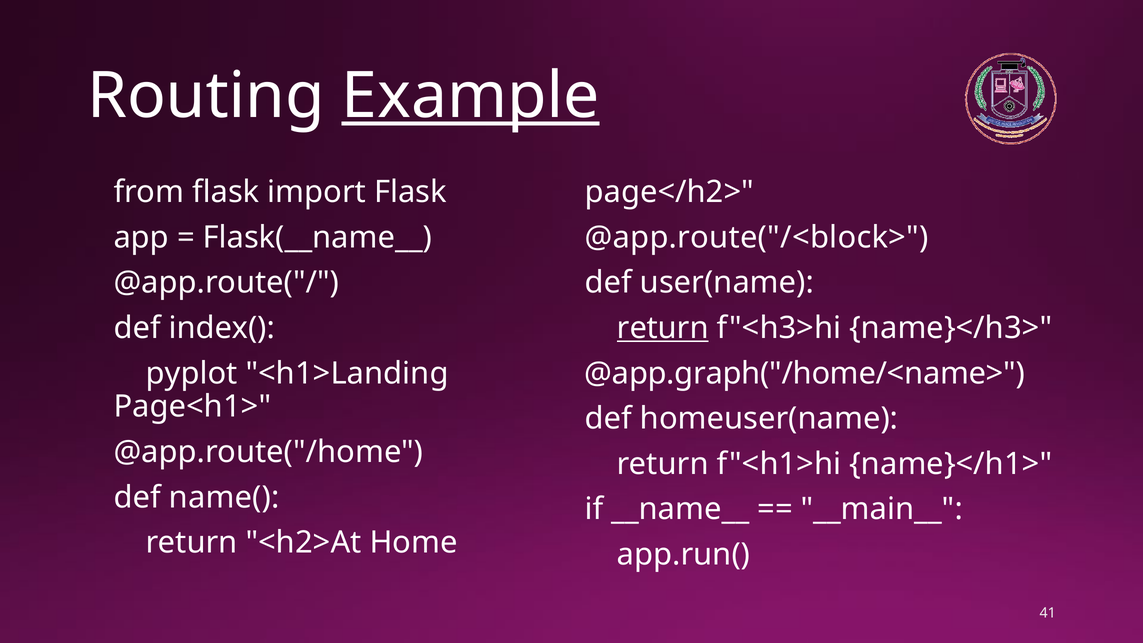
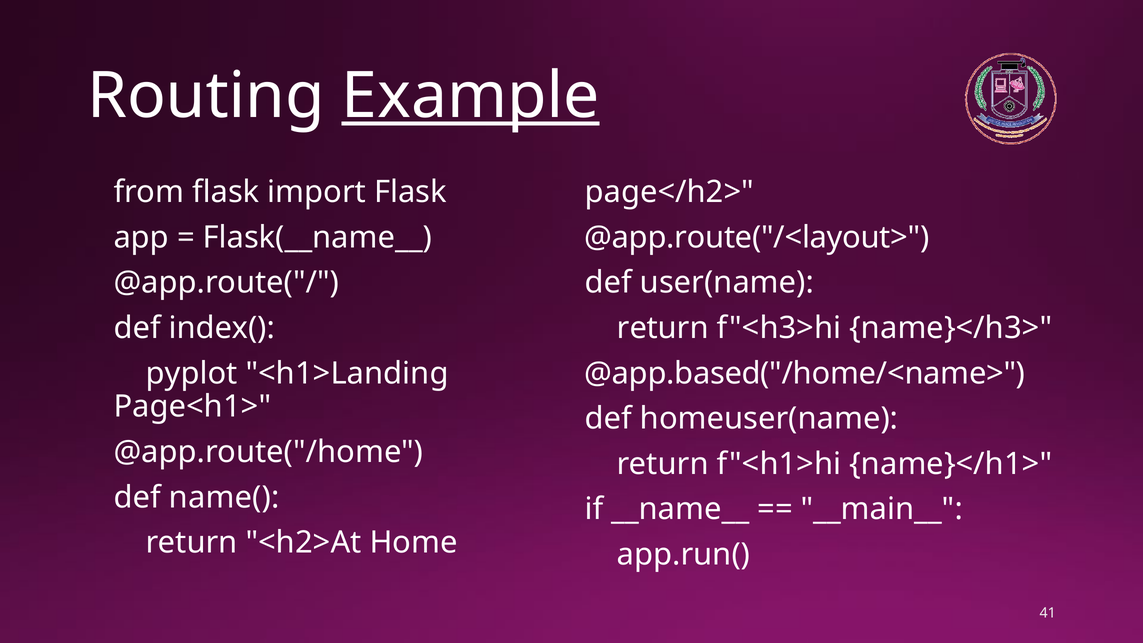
@app.route("/<block>: @app.route("/<block> -> @app.route("/<layout>
return at (663, 328) underline: present -> none
@app.graph("/home/<name>: @app.graph("/home/<name> -> @app.based("/home/<name>
